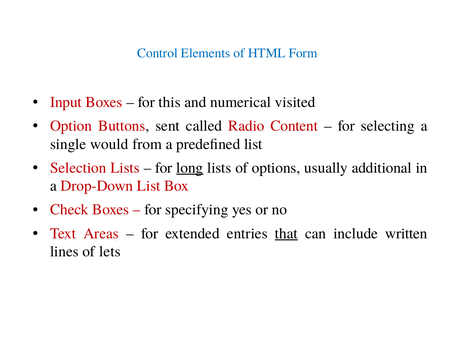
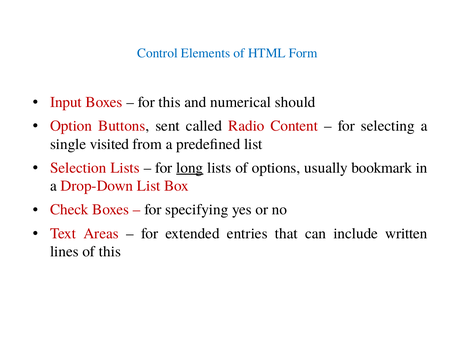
visited: visited -> should
would: would -> visited
additional: additional -> bookmark
that underline: present -> none
of lets: lets -> this
